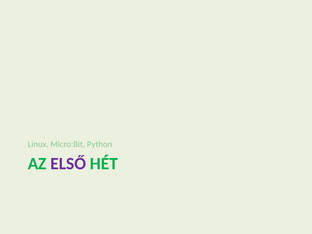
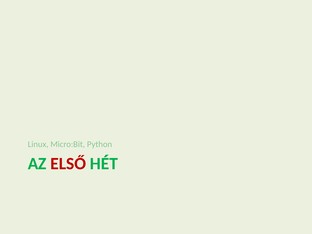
ELSŐ colour: purple -> red
